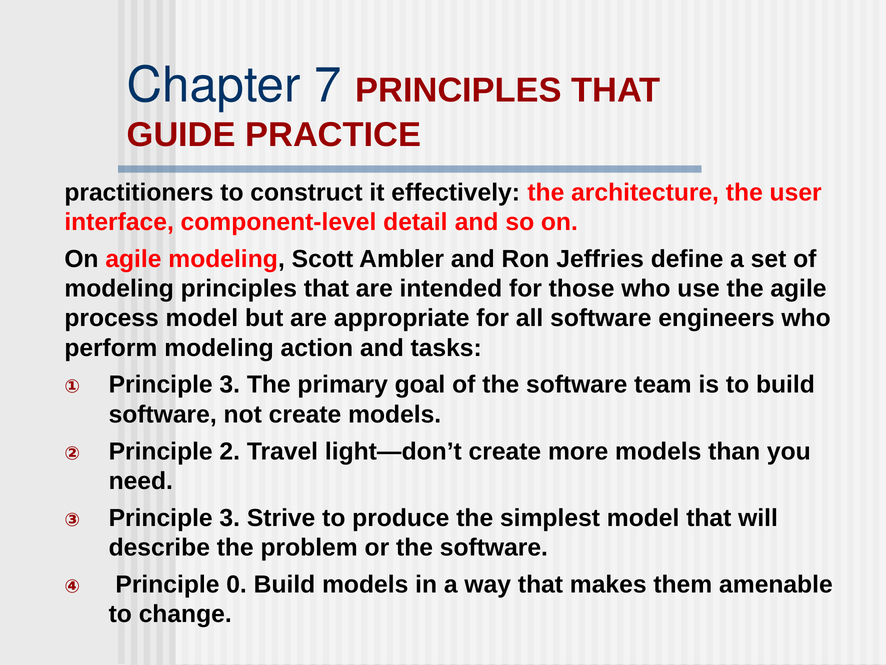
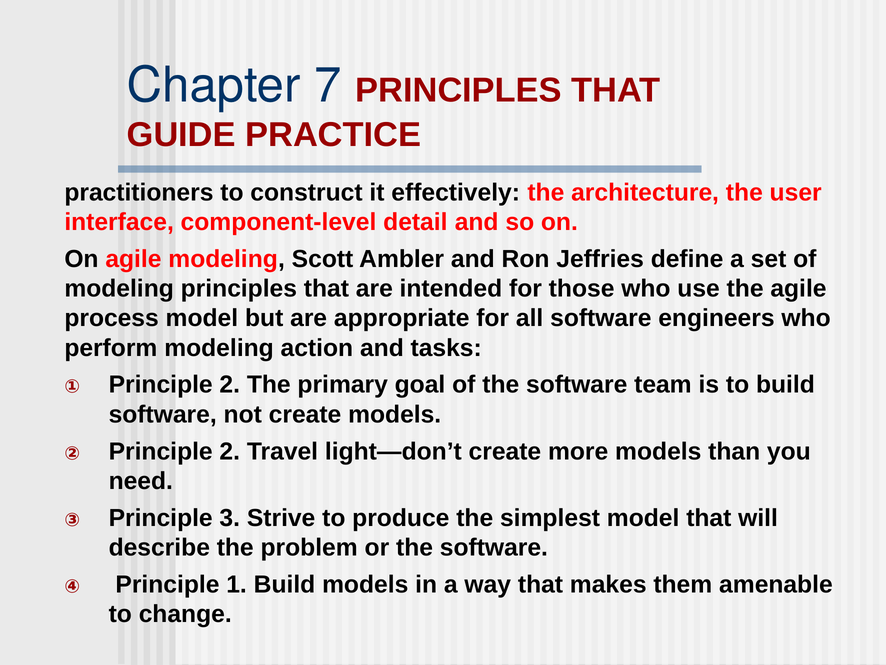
3 at (230, 385): 3 -> 2
0: 0 -> 1
